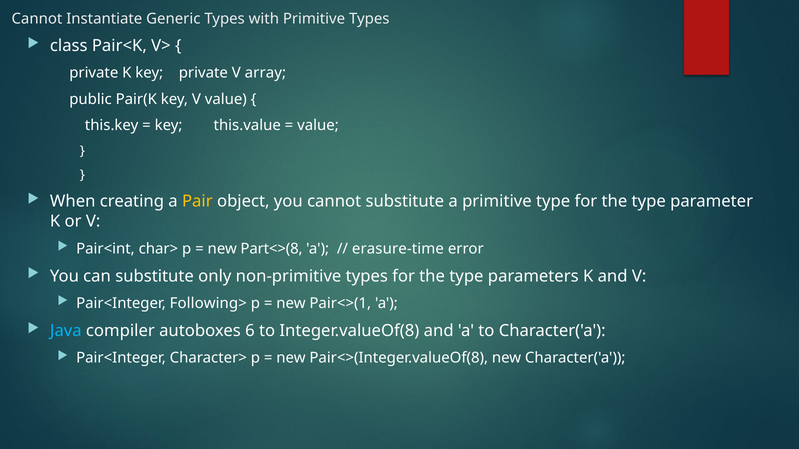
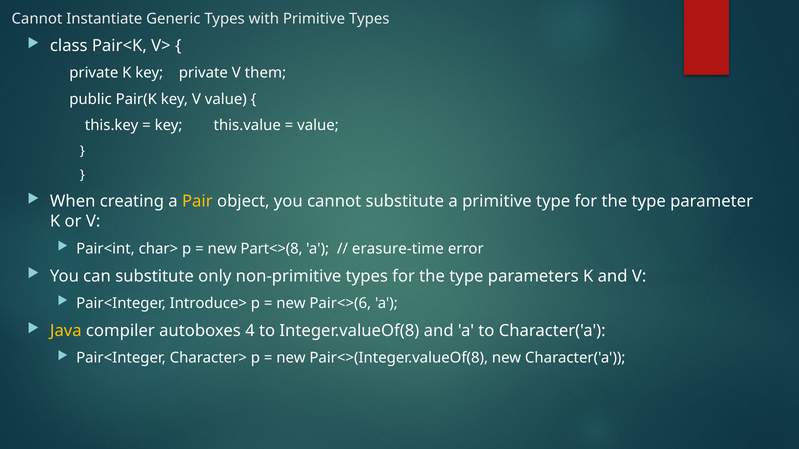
array: array -> them
Following>: Following> -> Introduce>
Pair<>(1: Pair<>(1 -> Pair<>(6
Java colour: light blue -> yellow
6: 6 -> 4
